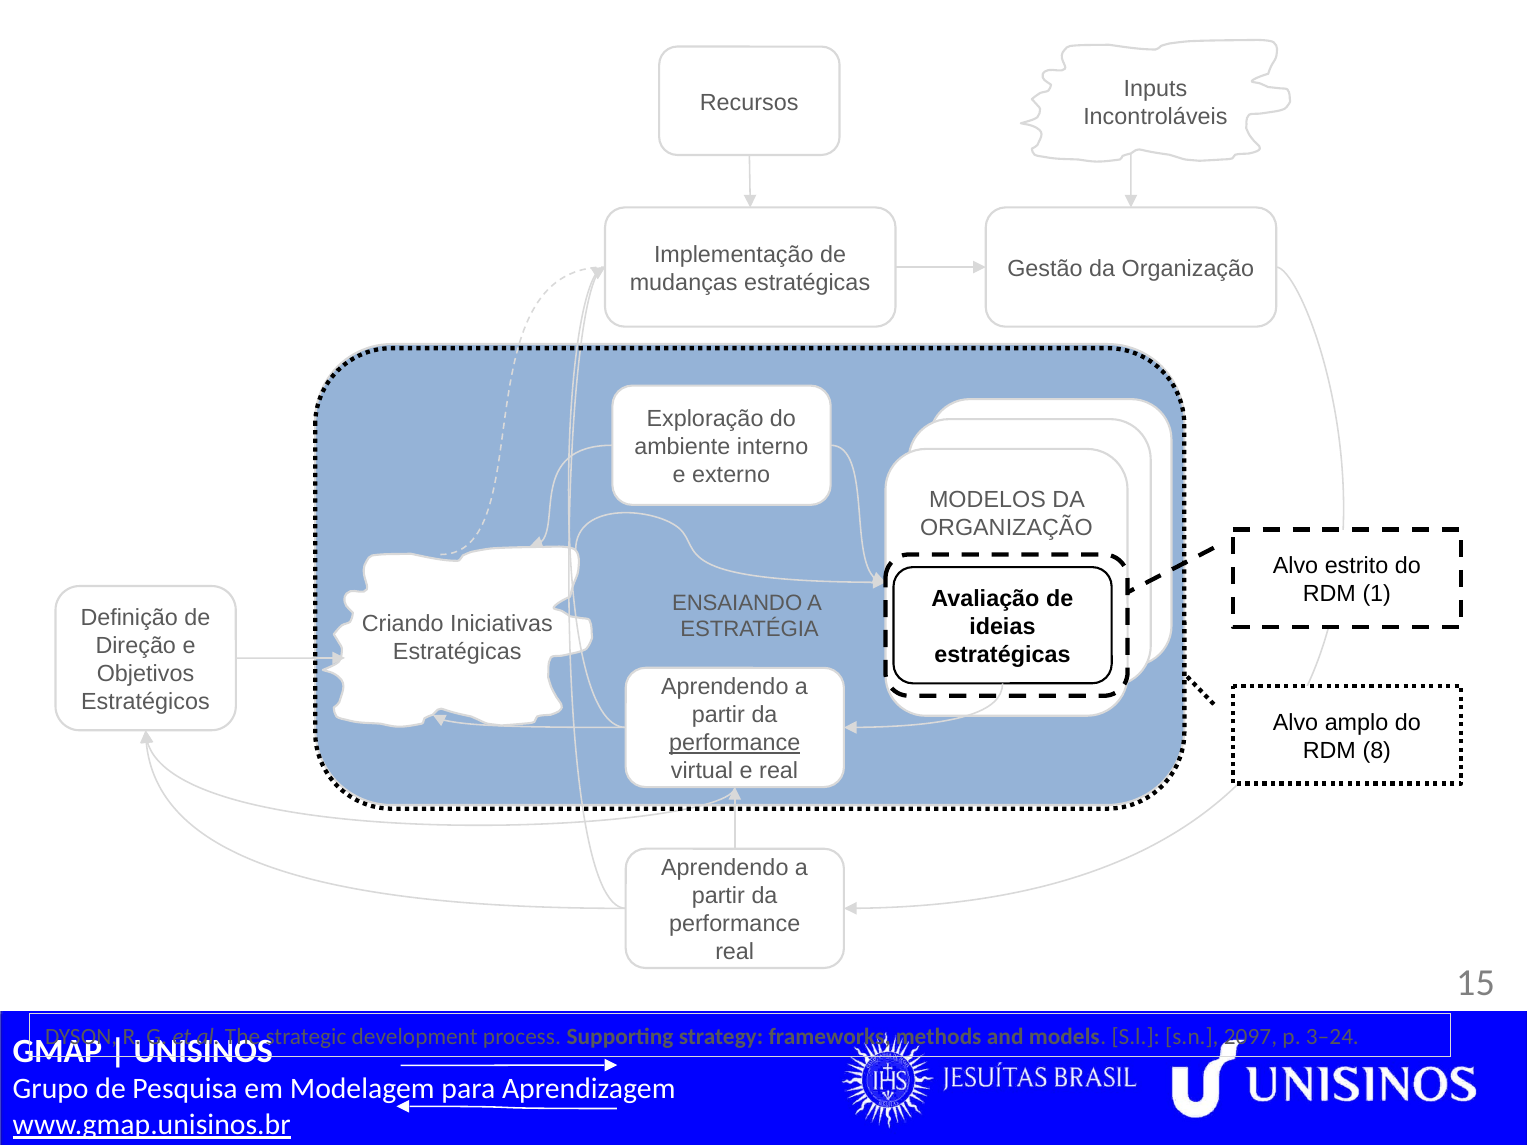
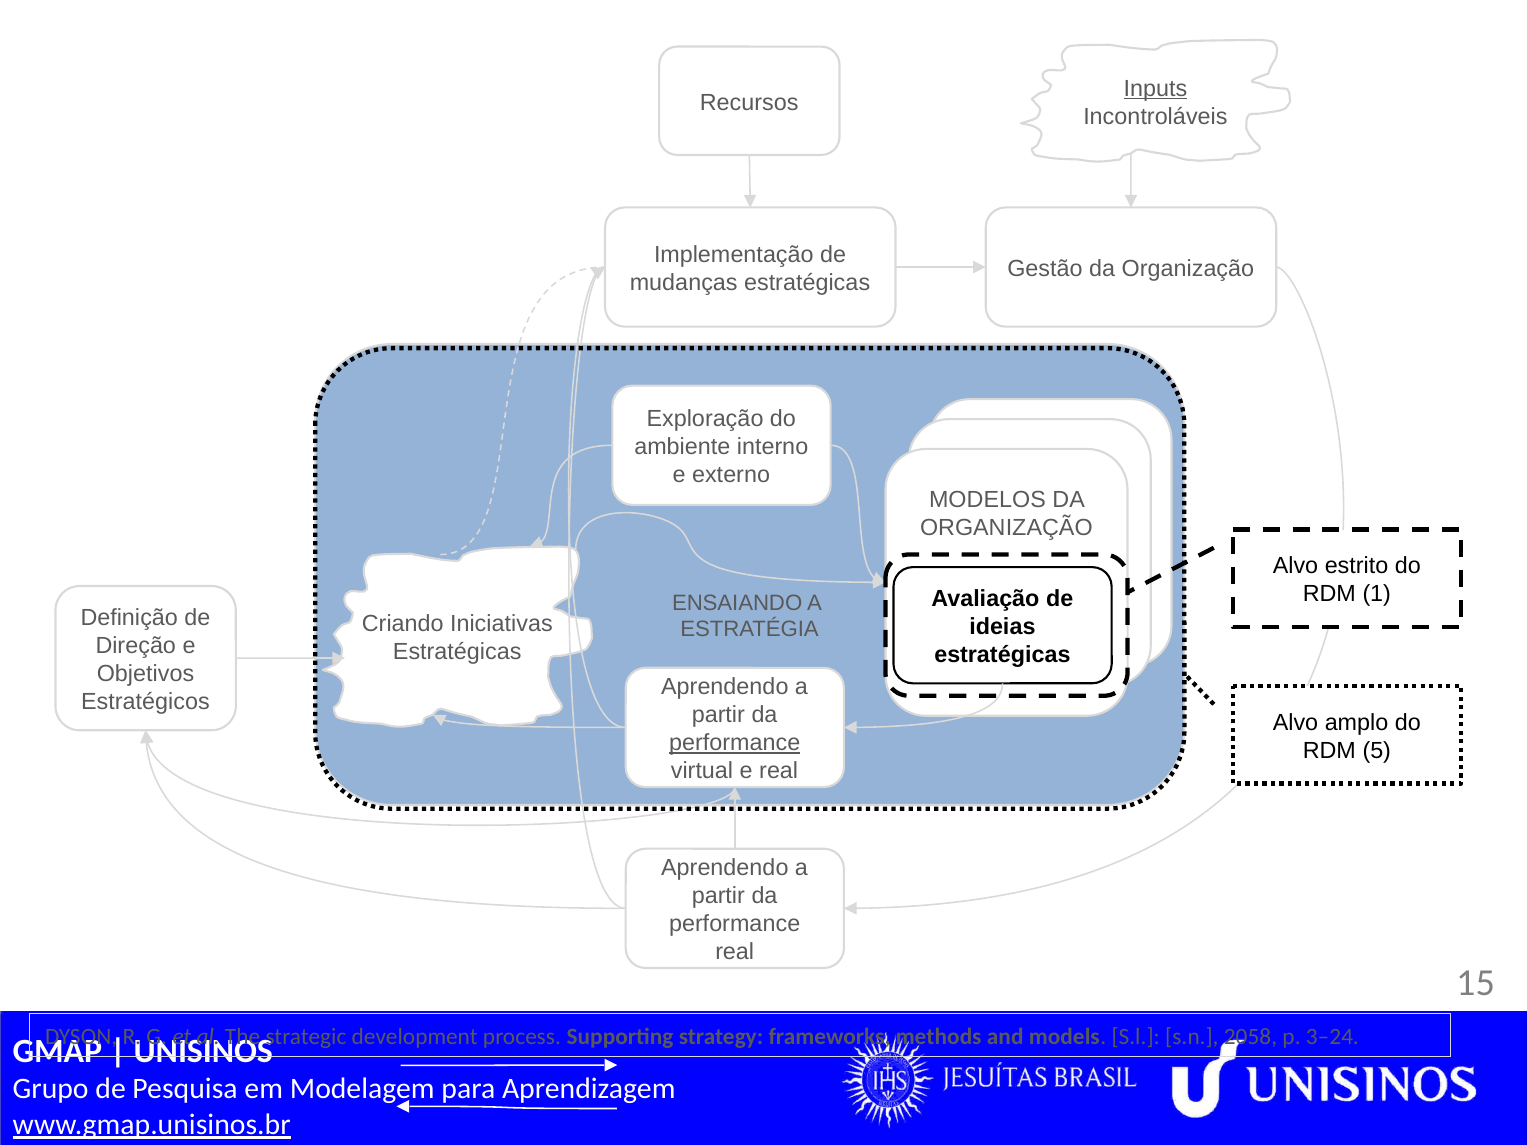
Inputs underline: none -> present
8: 8 -> 5
2097: 2097 -> 2058
